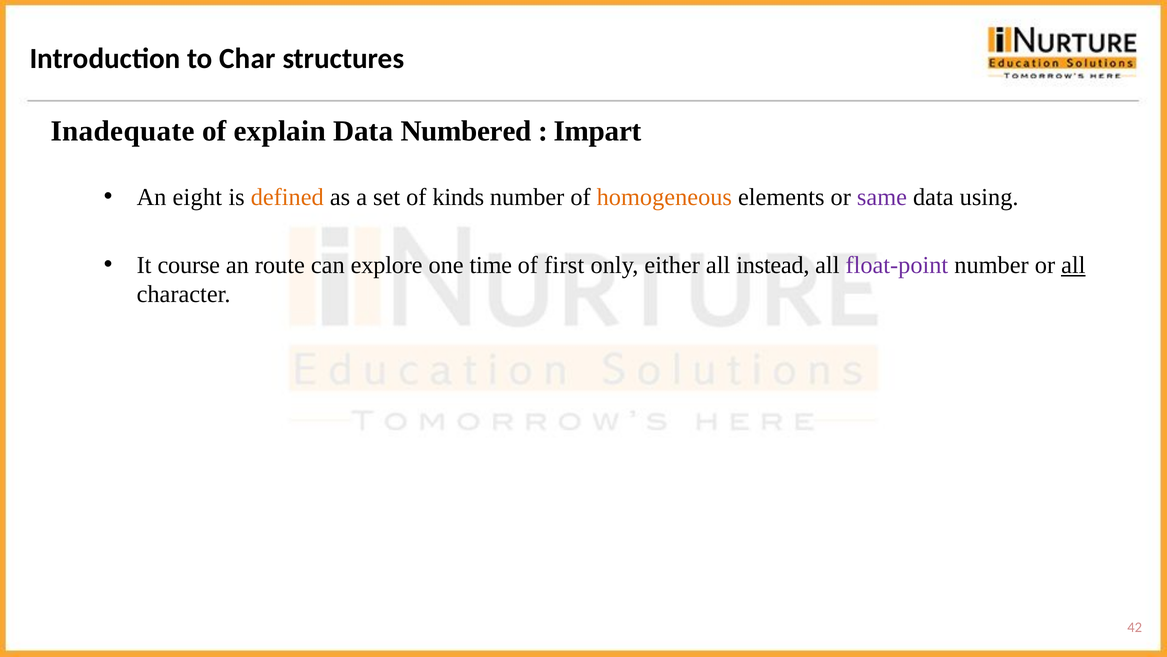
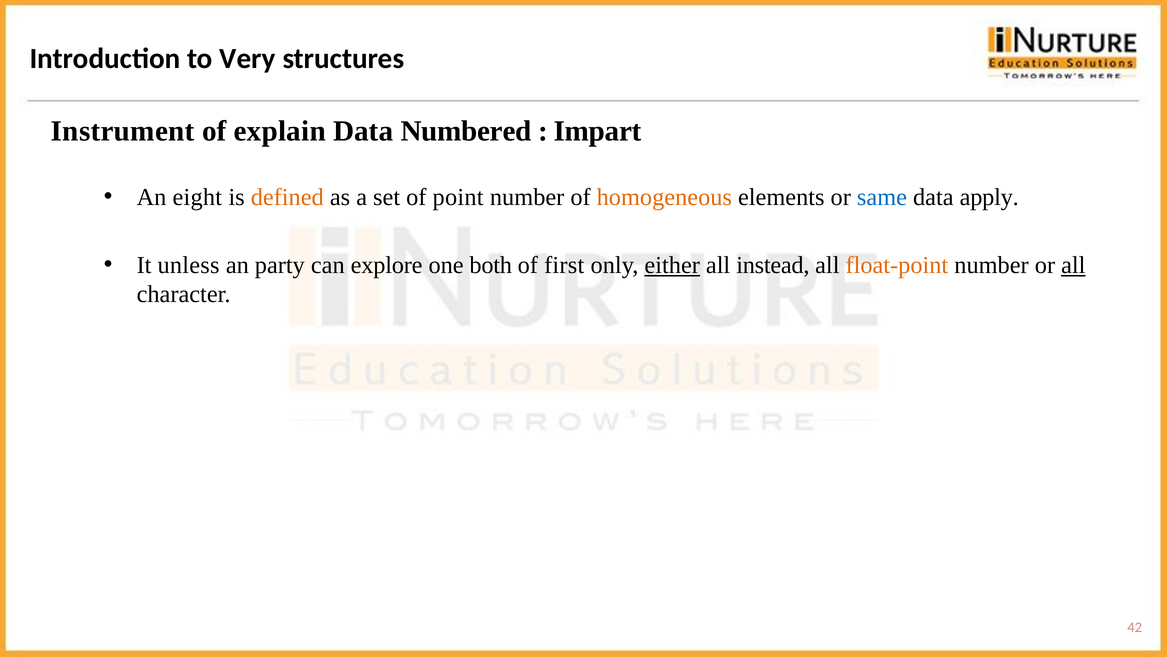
Char: Char -> Very
Inadequate: Inadequate -> Instrument
kinds: kinds -> point
same colour: purple -> blue
using: using -> apply
course: course -> unless
route: route -> party
time: time -> both
either underline: none -> present
float-point colour: purple -> orange
